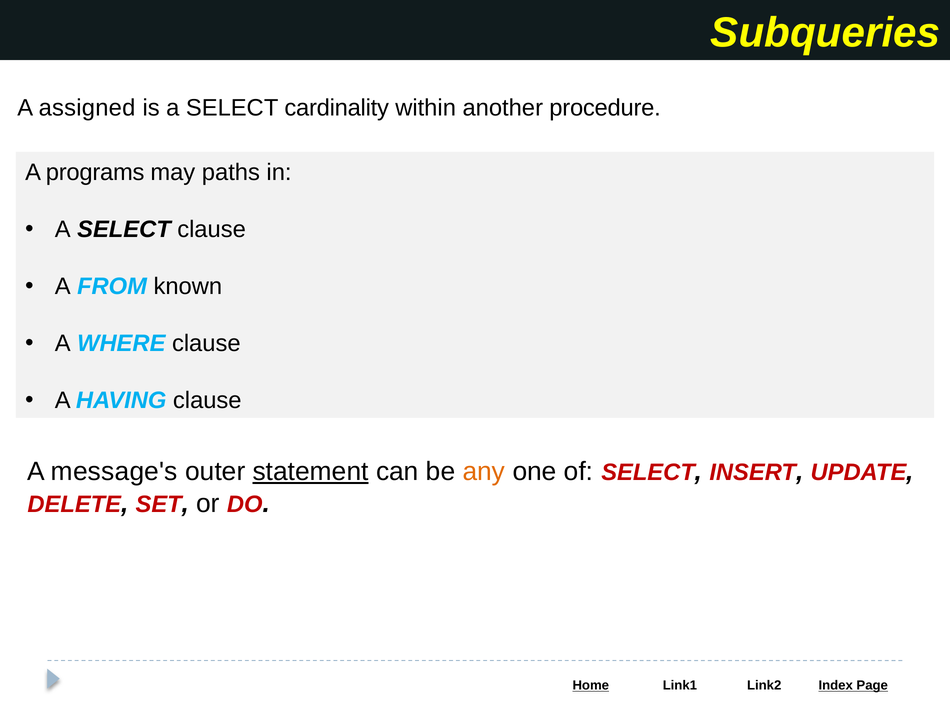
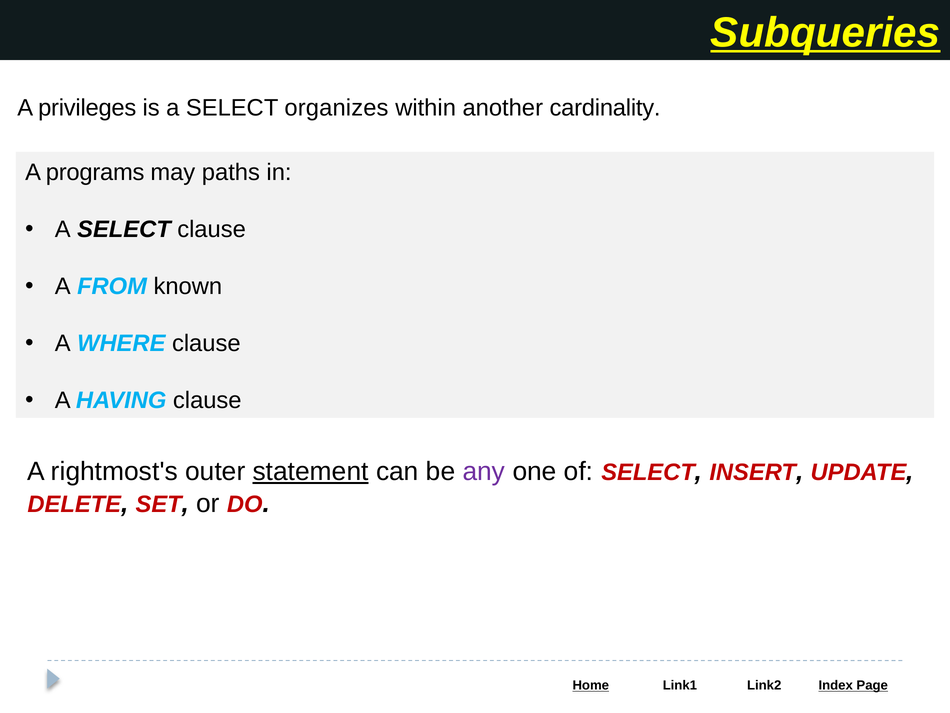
Subqueries underline: none -> present
assigned: assigned -> privileges
cardinality: cardinality -> organizes
procedure: procedure -> cardinality
message's: message's -> rightmost's
any colour: orange -> purple
